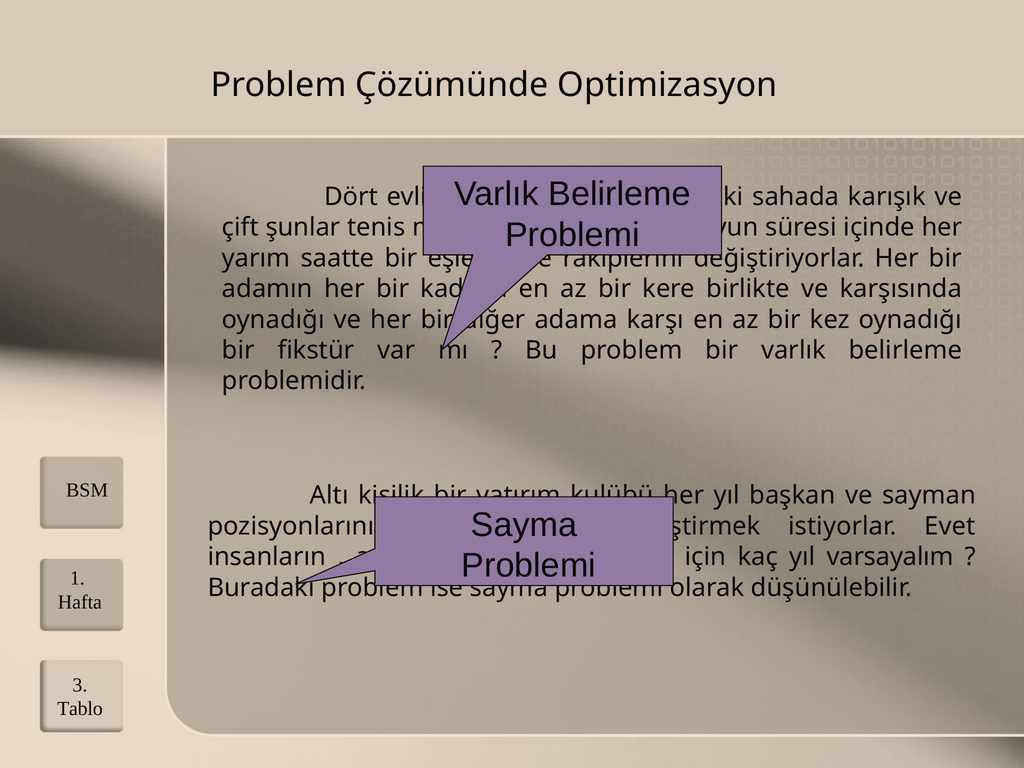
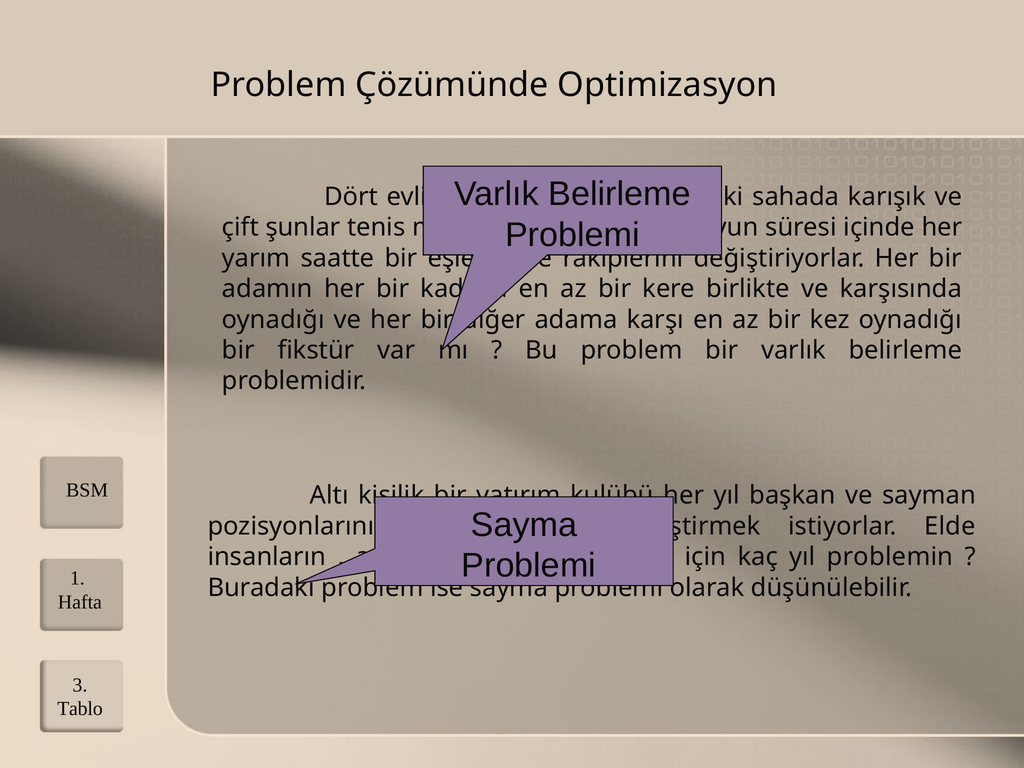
Evet: Evet -> Elde
varsayalım: varsayalım -> problemin
